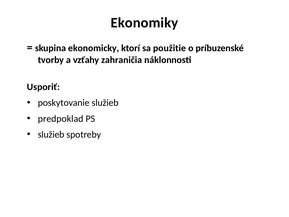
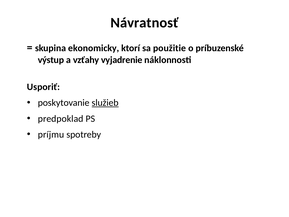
Ekonomiky: Ekonomiky -> Návratnosť
tvorby: tvorby -> výstup
zahraničia: zahraničia -> vyjadrenie
služieb at (105, 103) underline: none -> present
služieb at (51, 134): služieb -> príjmu
